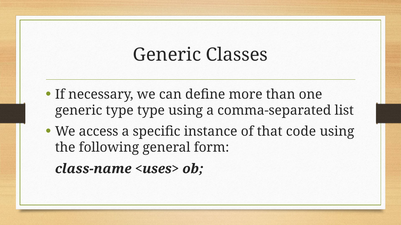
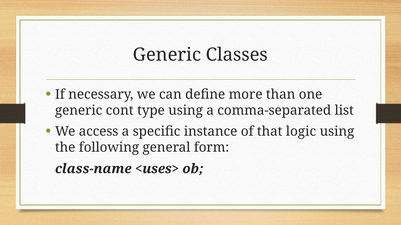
generic type: type -> cont
code: code -> logic
